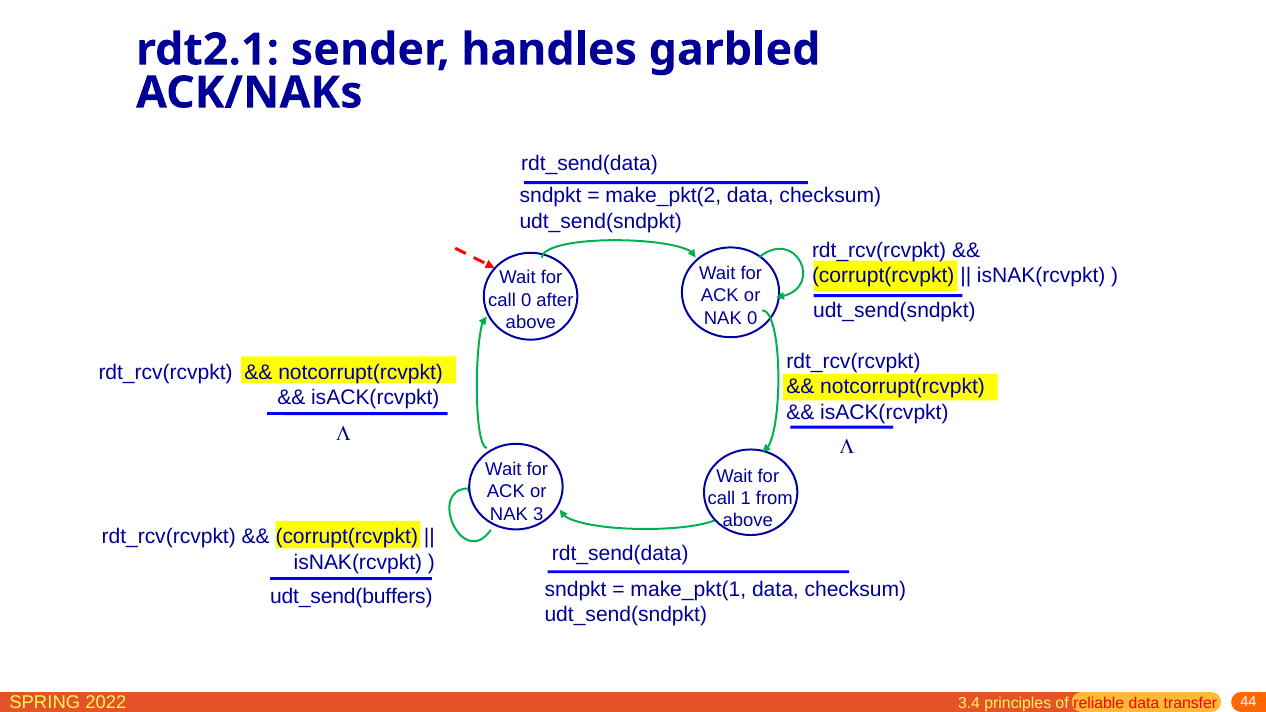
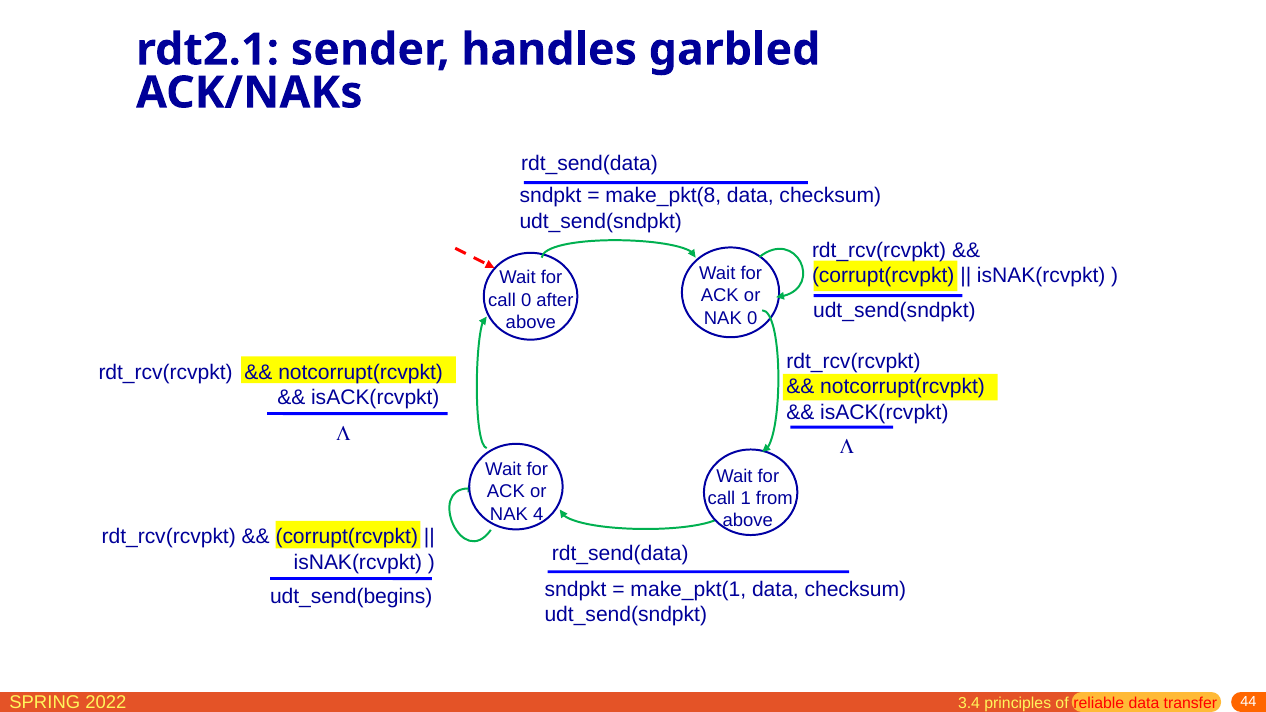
make_pkt(2: make_pkt(2 -> make_pkt(8
3: 3 -> 4
udt_send(buffers: udt_send(buffers -> udt_send(begins
